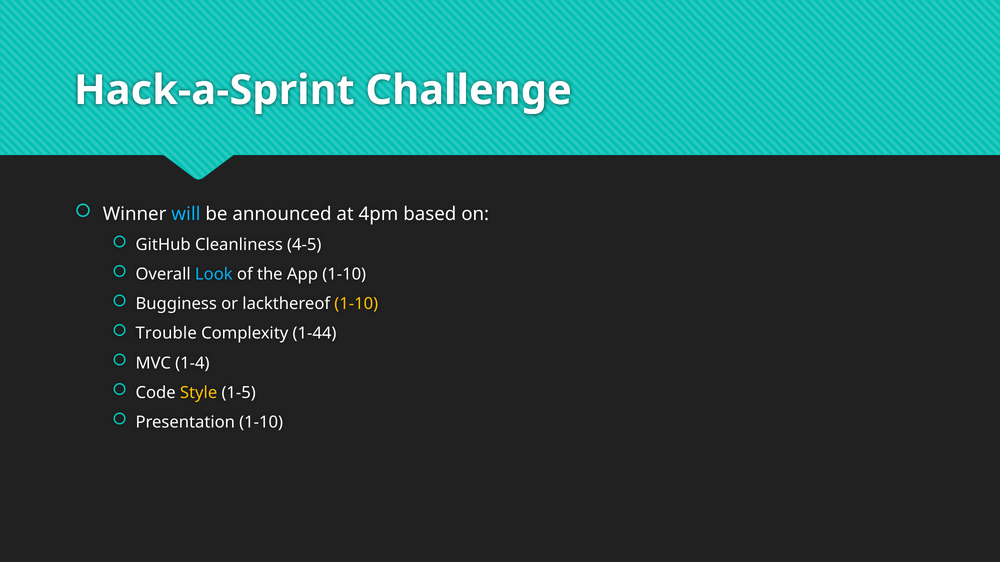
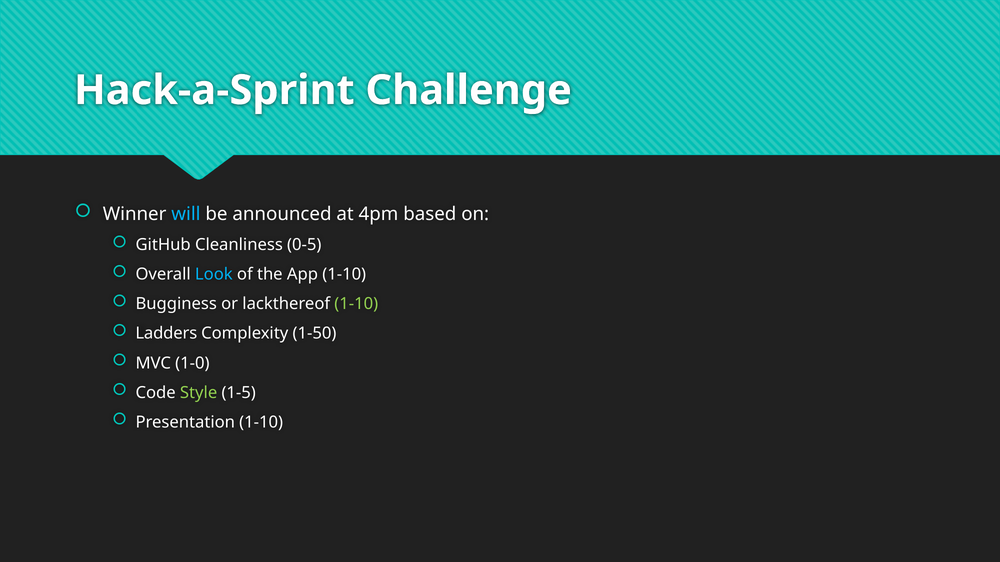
4-5: 4-5 -> 0-5
1-10 at (356, 304) colour: yellow -> light green
Trouble: Trouble -> Ladders
1-44: 1-44 -> 1-50
1-4: 1-4 -> 1-0
Style colour: yellow -> light green
